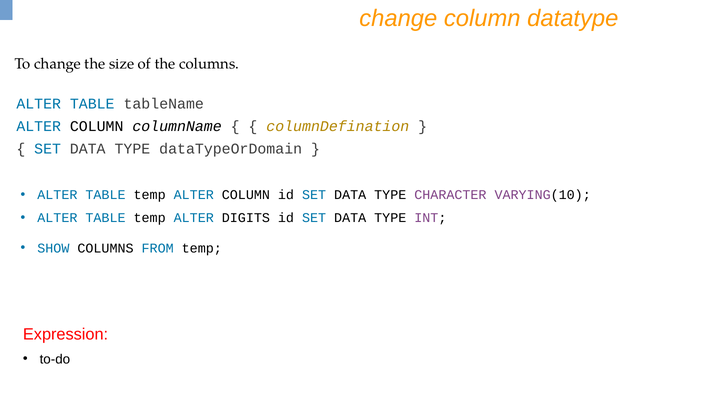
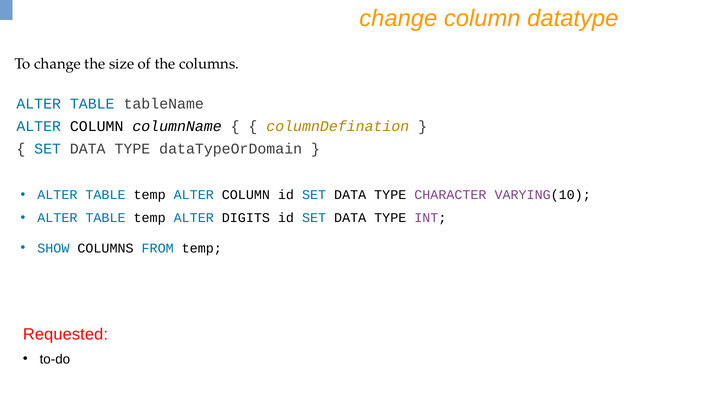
Expression: Expression -> Requested
